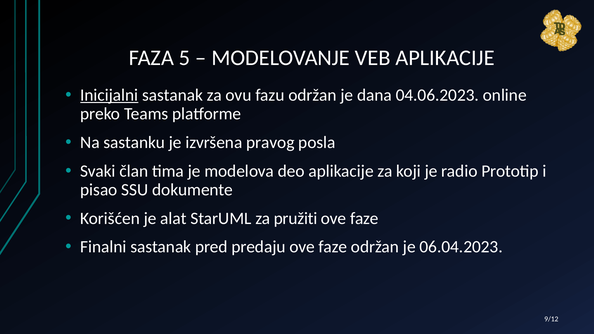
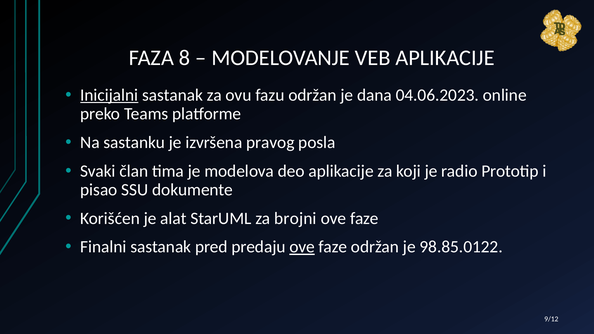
5: 5 -> 8
pružiti: pružiti -> brojni
ove at (302, 247) underline: none -> present
06.04.2023: 06.04.2023 -> 98.85.0122
